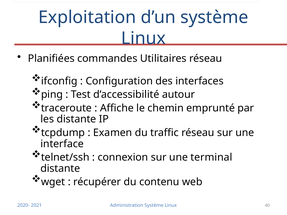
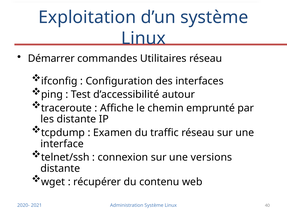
Planifiées: Planifiées -> Démarrer
terminal: terminal -> versions
